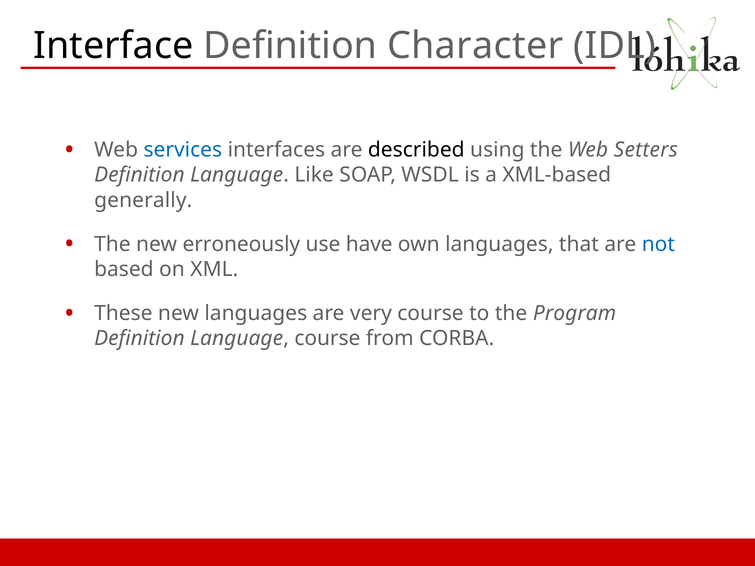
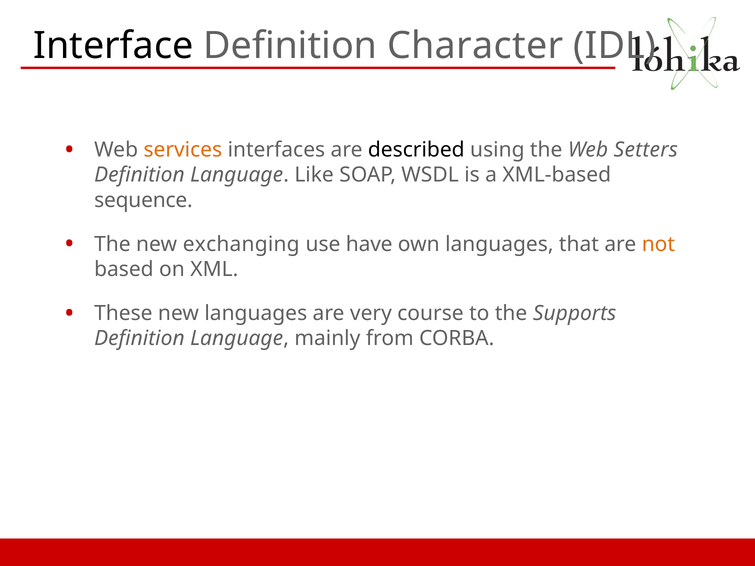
services colour: blue -> orange
generally: generally -> sequence
erroneously: erroneously -> exchanging
not colour: blue -> orange
Program: Program -> Supports
Language course: course -> mainly
